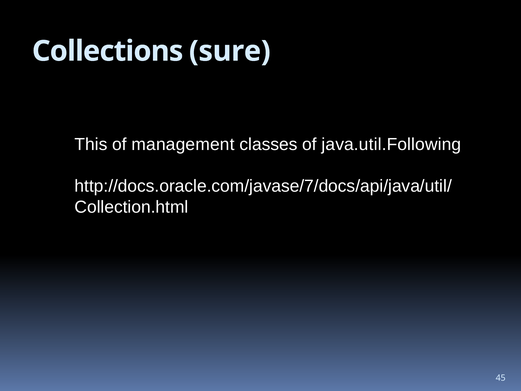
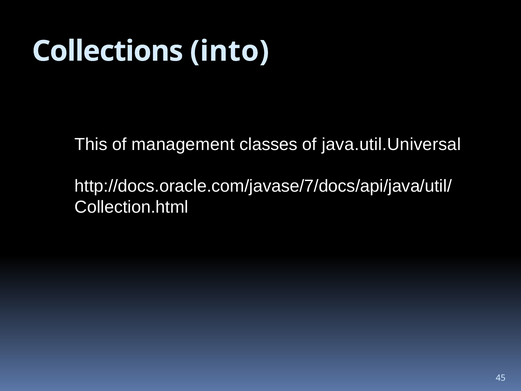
sure: sure -> into
java.util.Following: java.util.Following -> java.util.Universal
